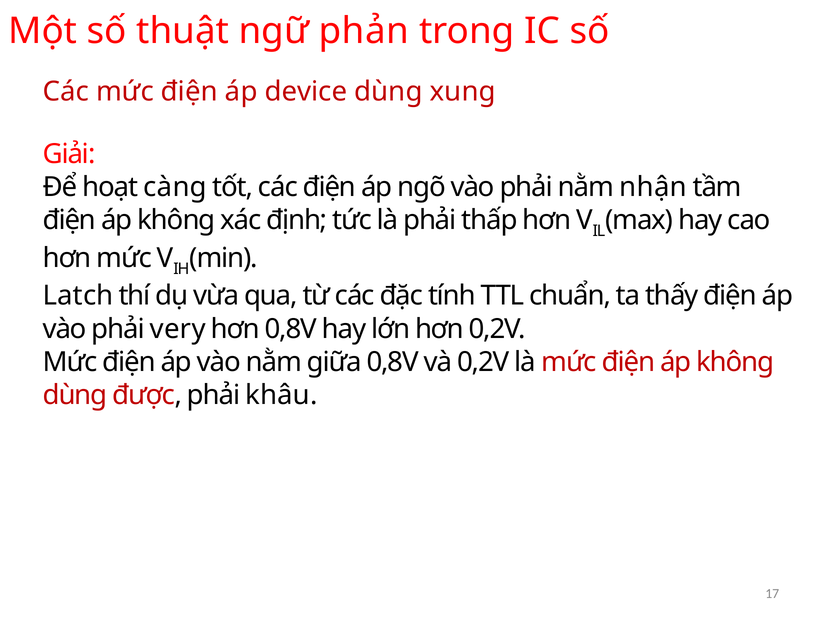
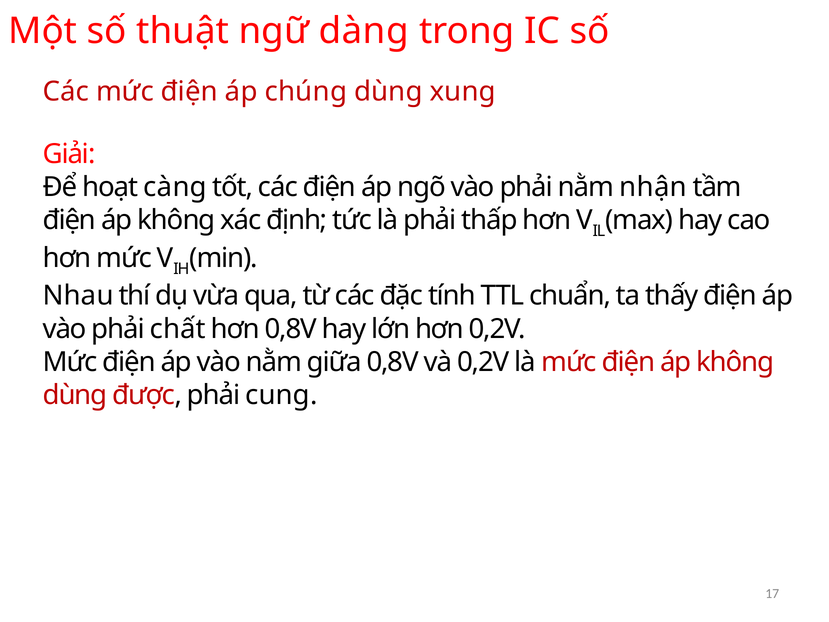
phản: phản -> dàng
device: device -> chúng
Latch: Latch -> Nhau
very: very -> chất
khâu: khâu -> cung
